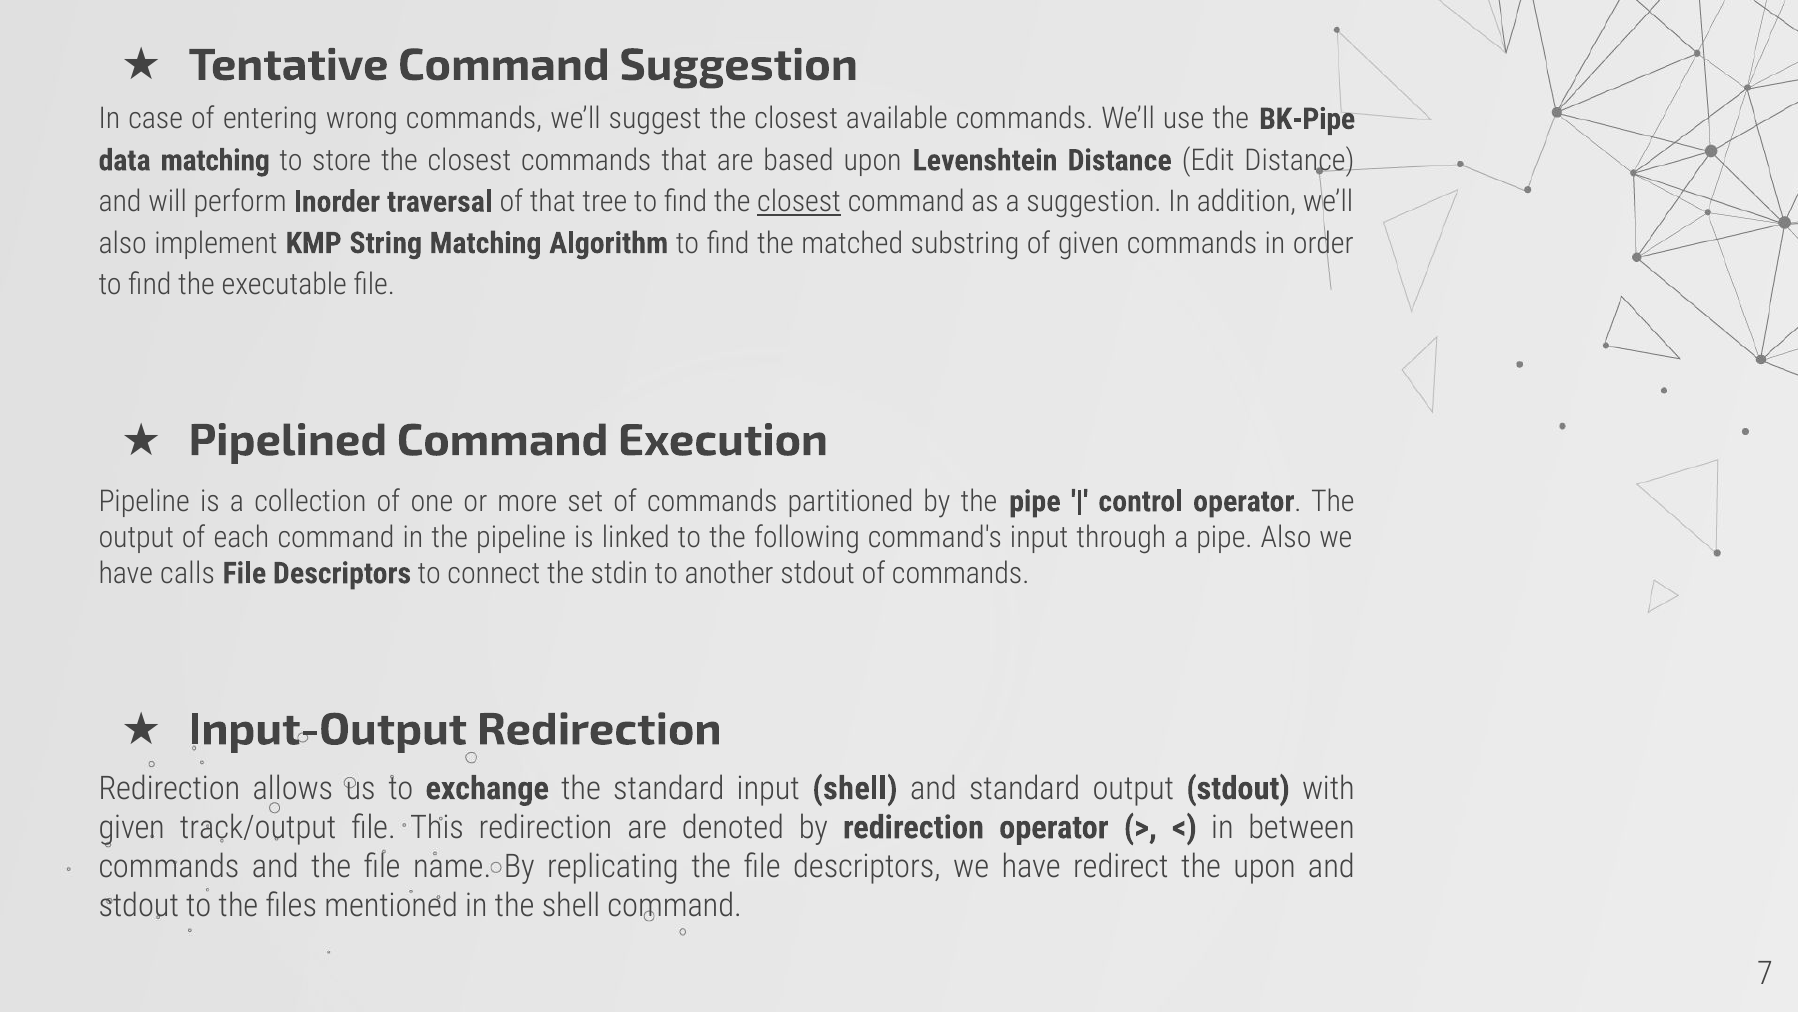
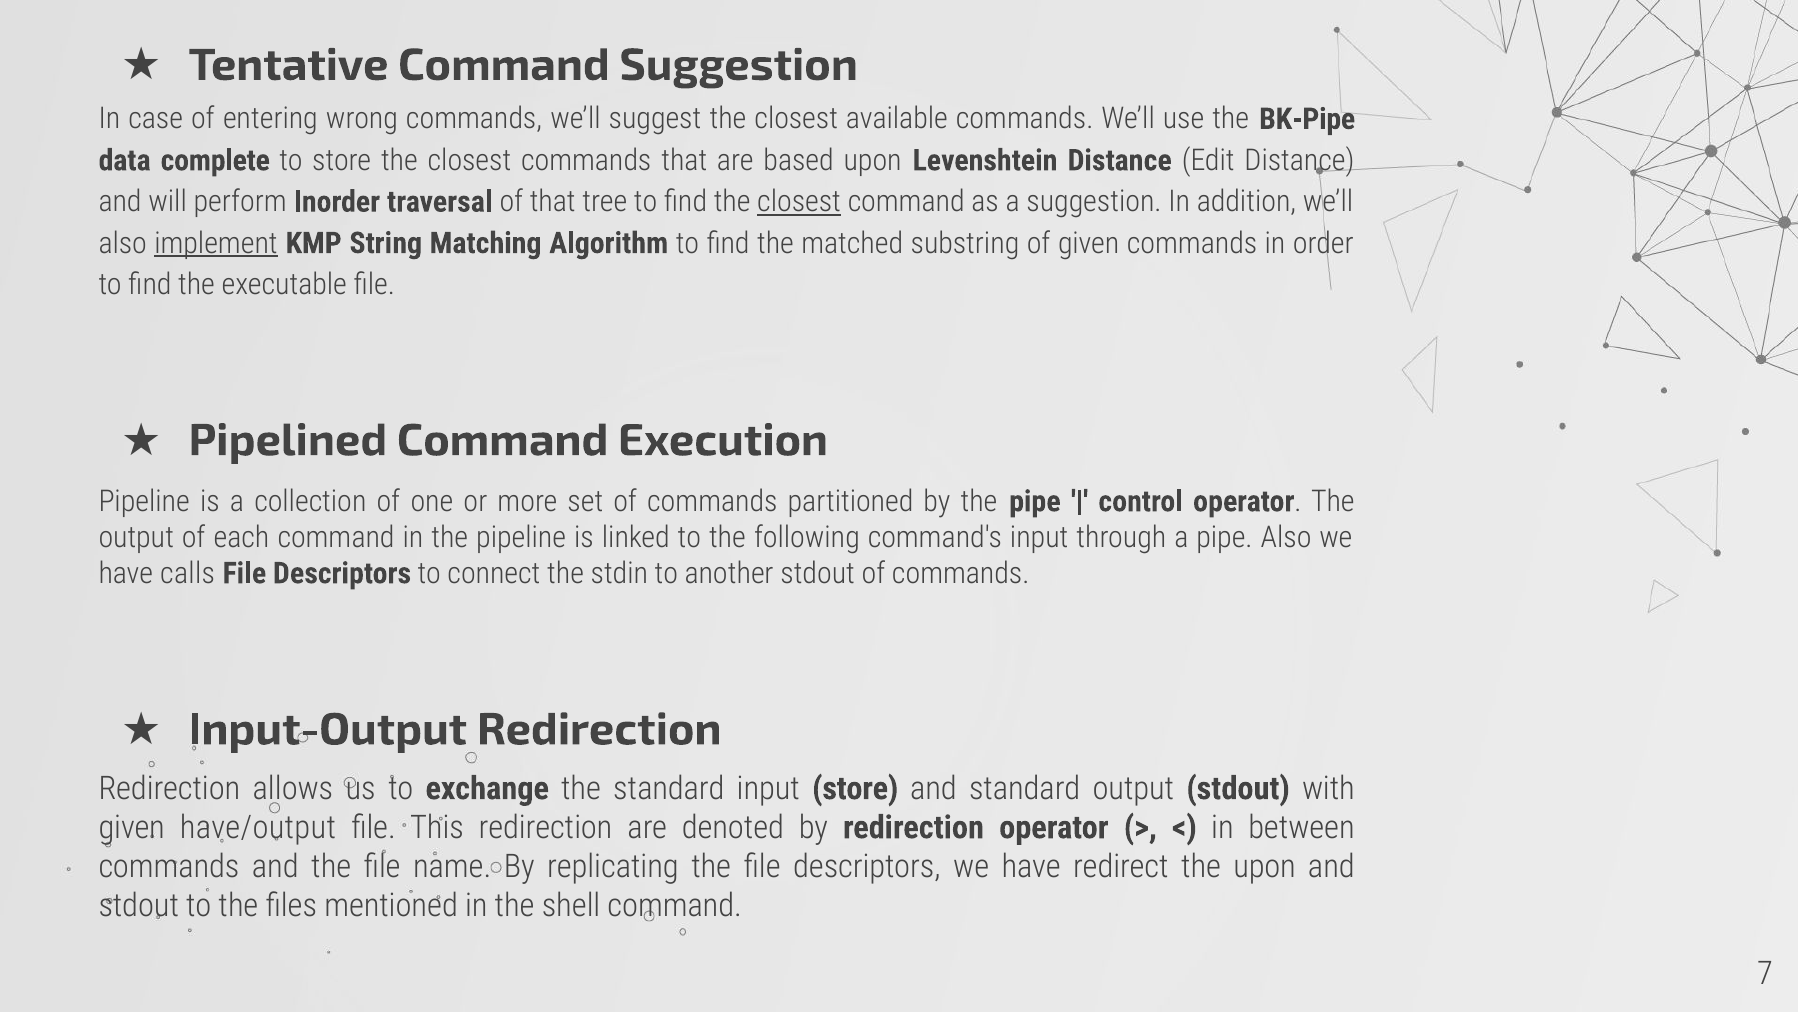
data matching: matching -> complete
implement underline: none -> present
input shell: shell -> store
track/output: track/output -> have/output
